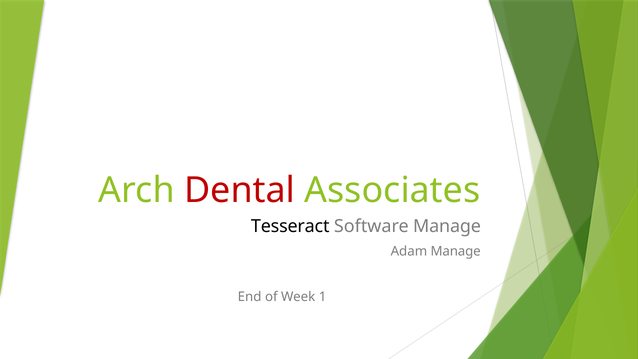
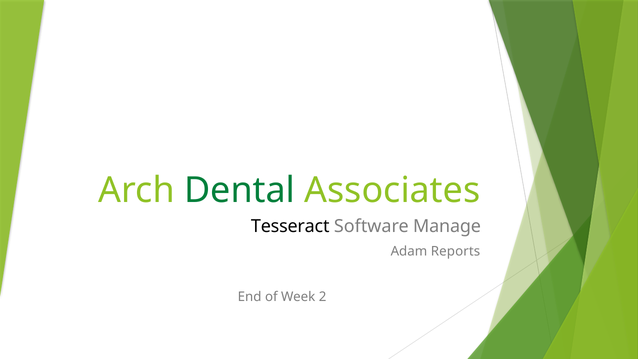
Dental colour: red -> green
Adam Manage: Manage -> Reports
1: 1 -> 2
